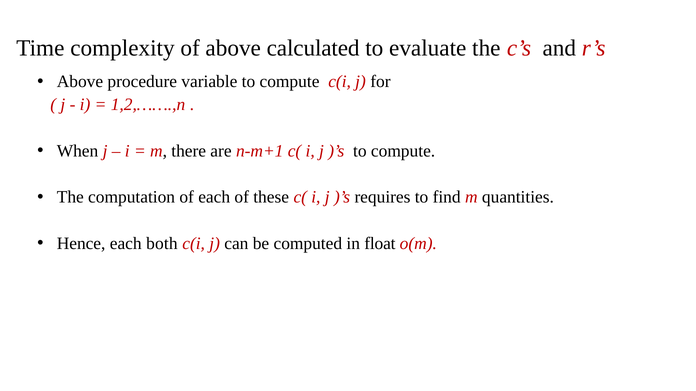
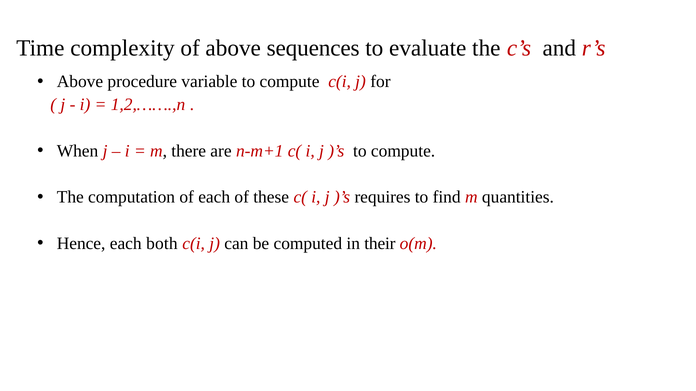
calculated: calculated -> sequences
float: float -> their
